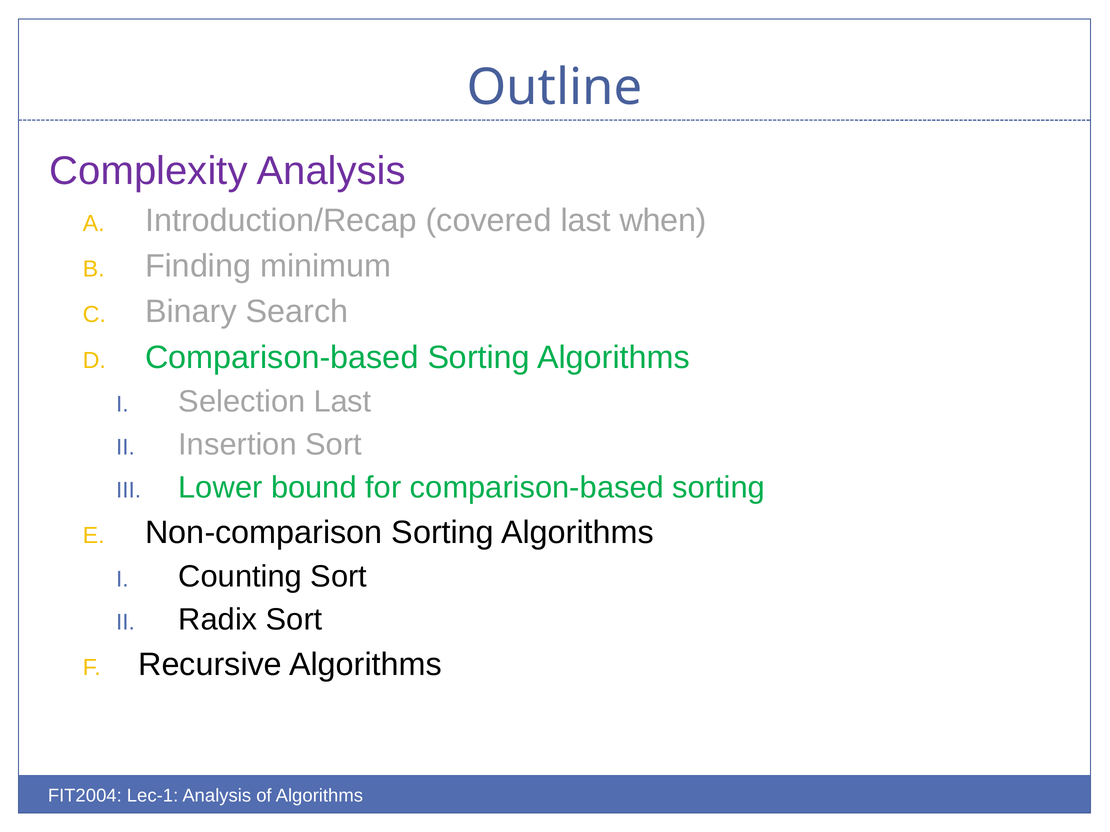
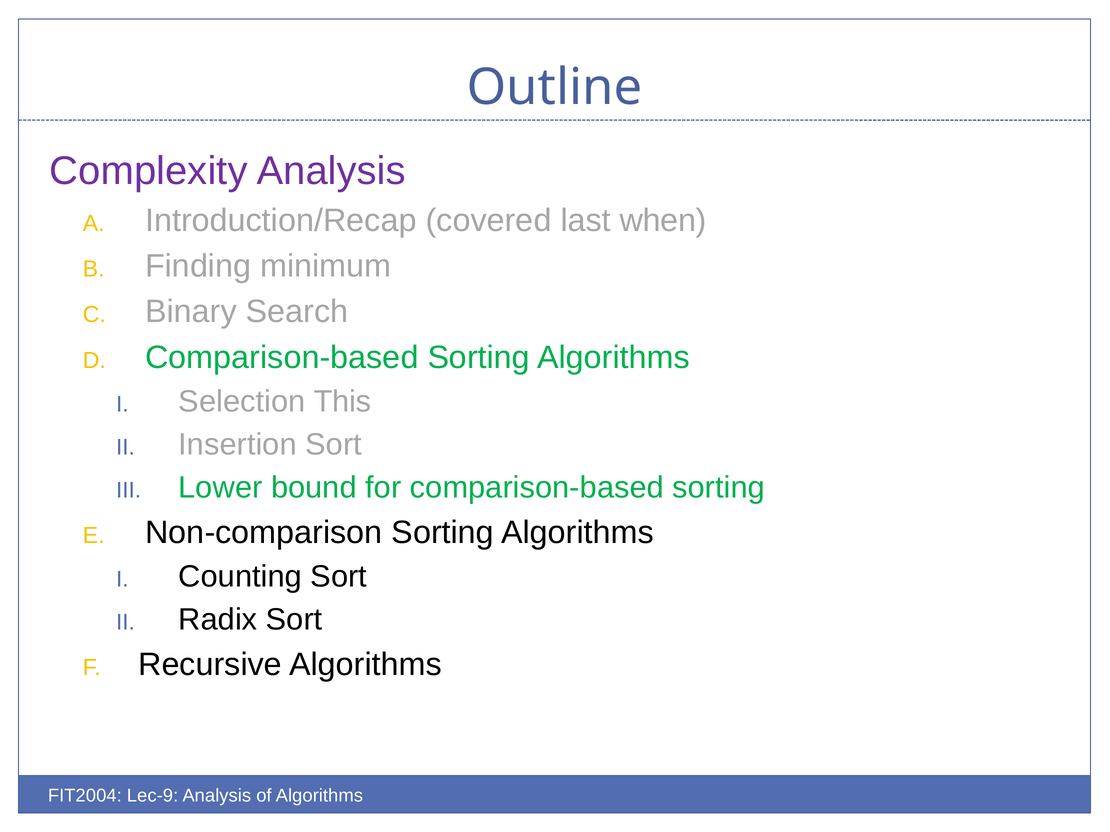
Selection Last: Last -> This
Lec-1: Lec-1 -> Lec-9
